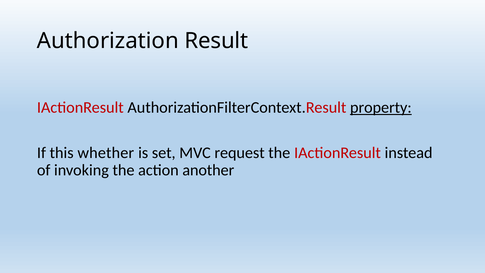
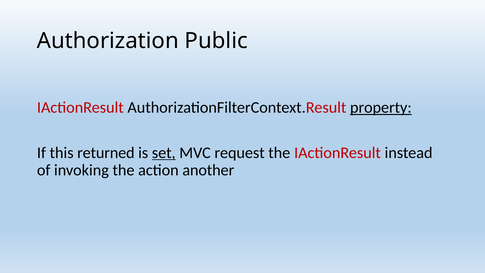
Result: Result -> Public
whether: whether -> returned
set underline: none -> present
